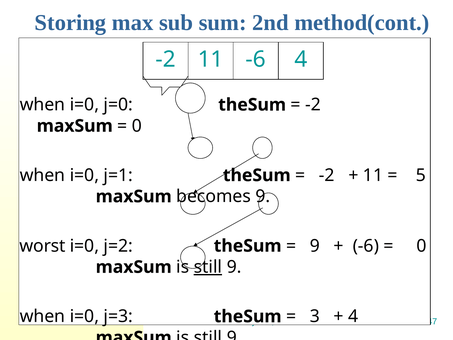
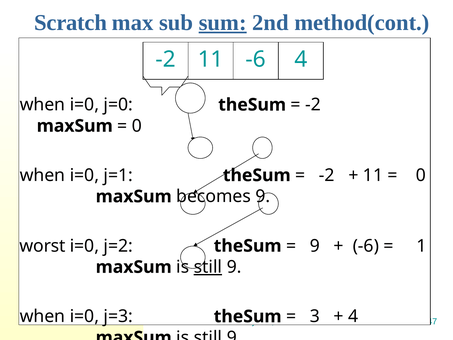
Storing: Storing -> Scratch
sum underline: none -> present
5 at (421, 175): 5 -> 0
0 at (421, 246): 0 -> 1
